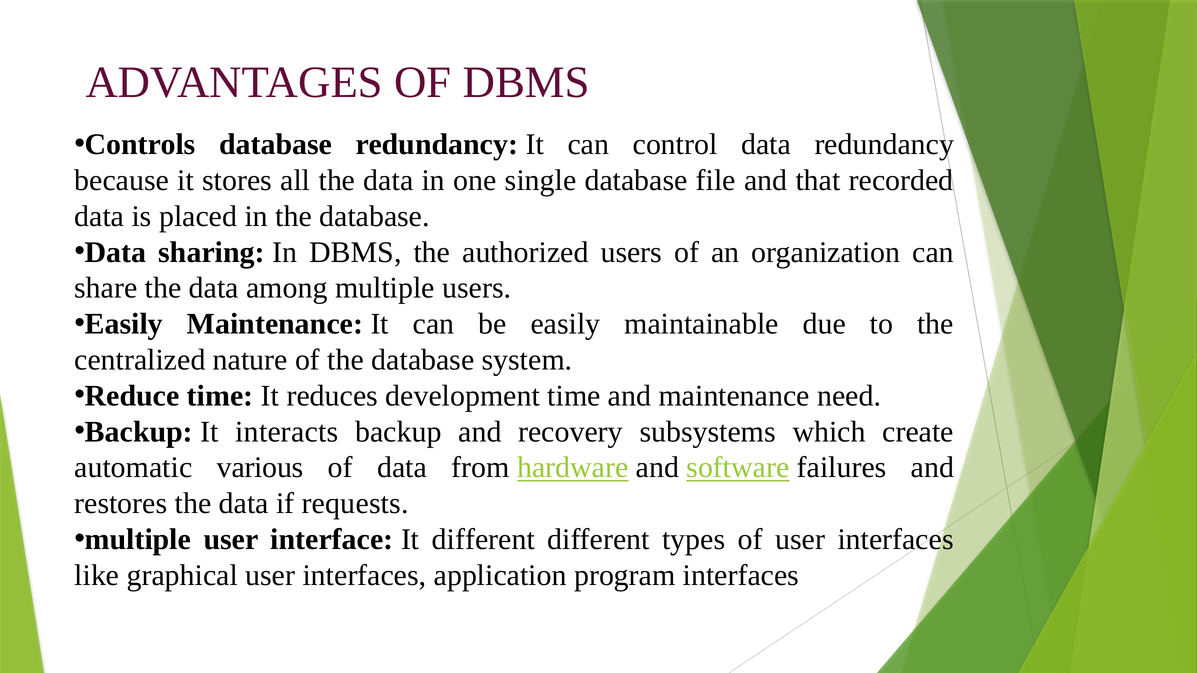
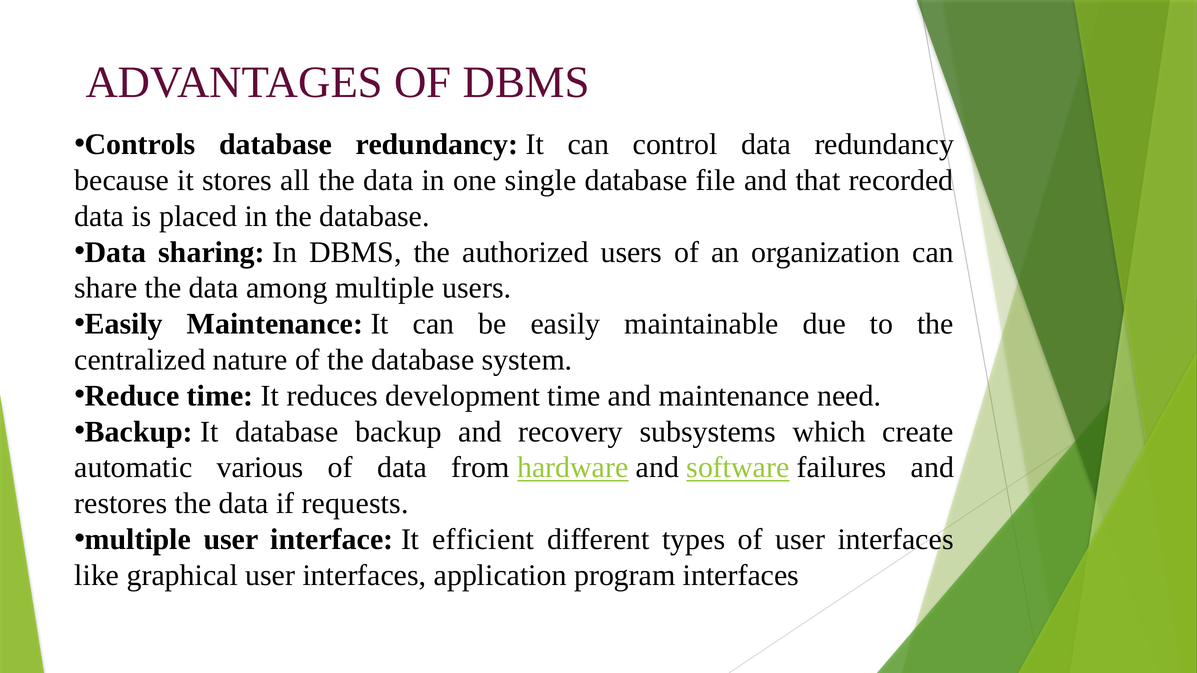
It interacts: interacts -> database
It different: different -> efficient
